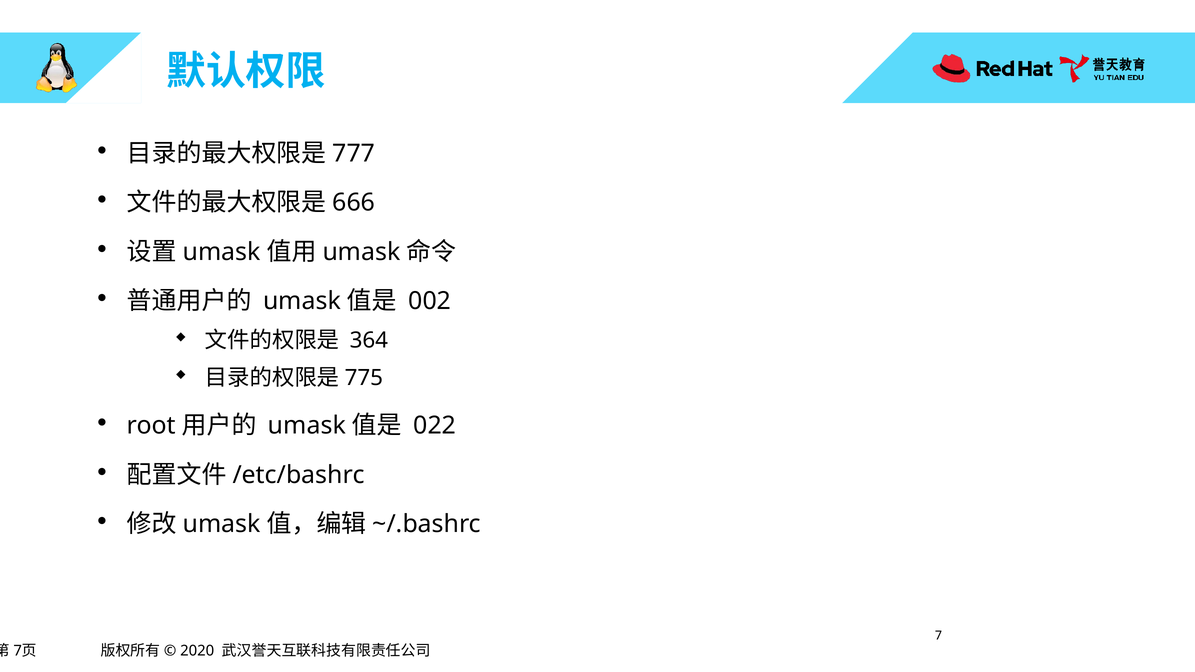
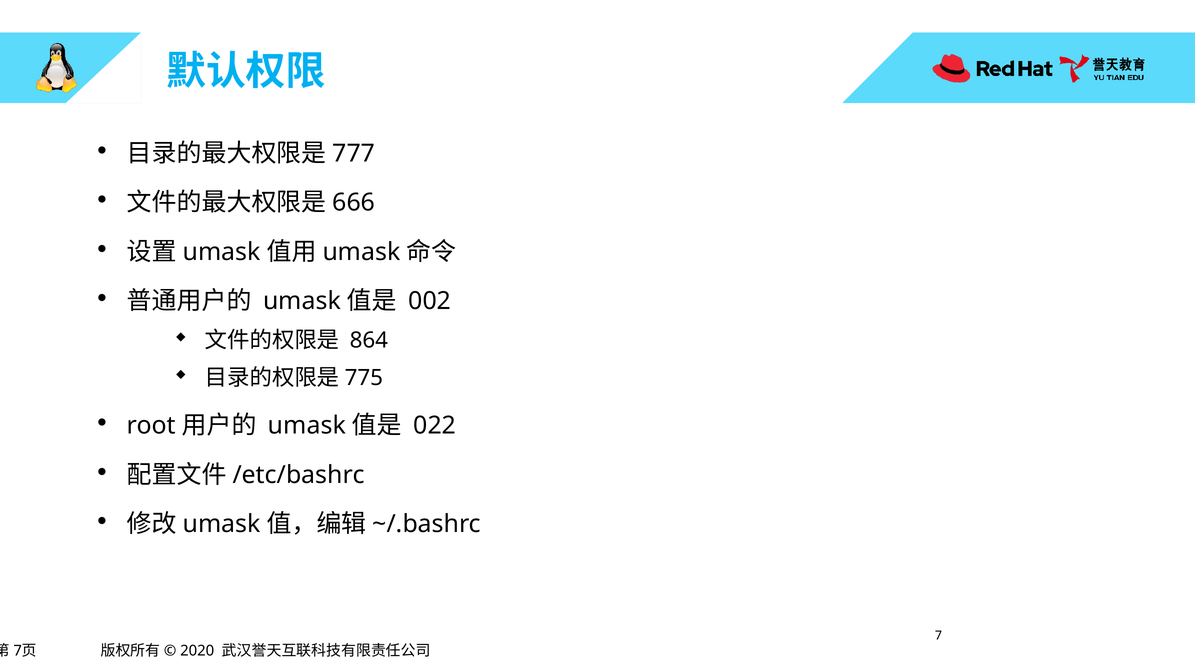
364: 364 -> 864
